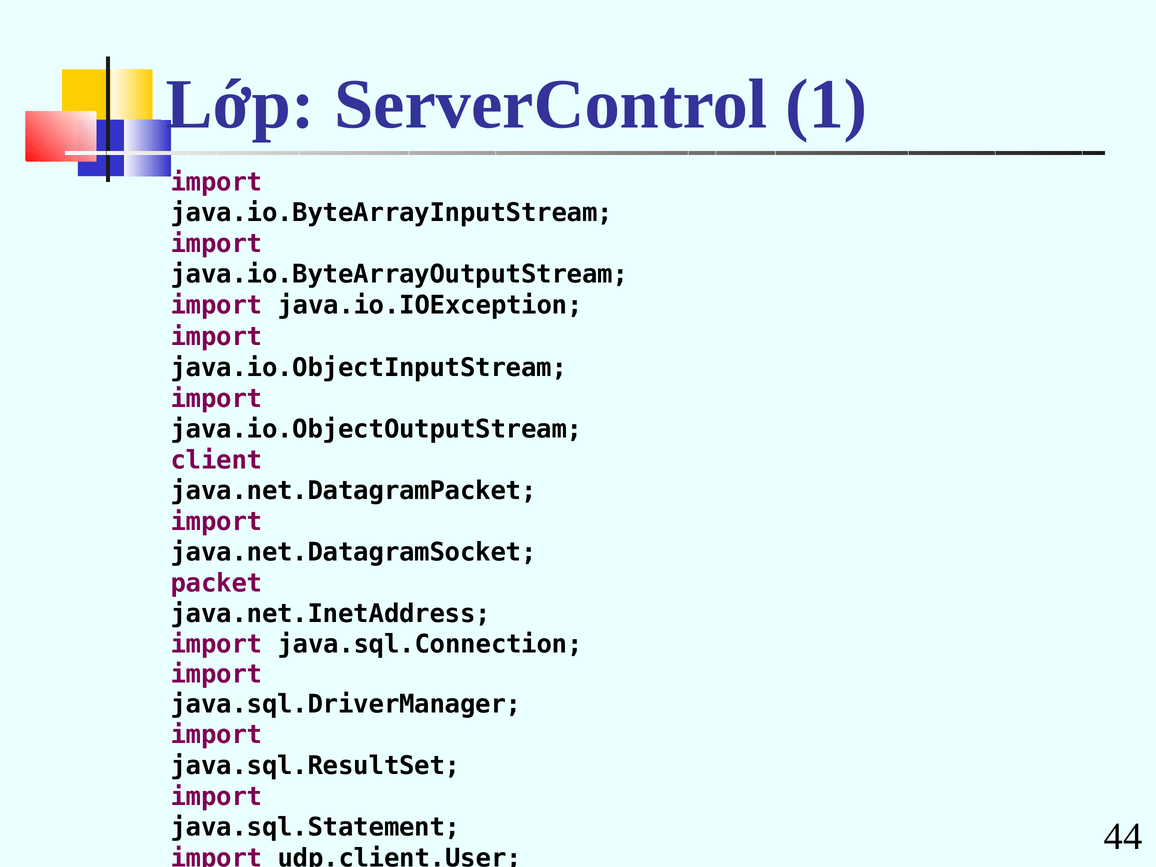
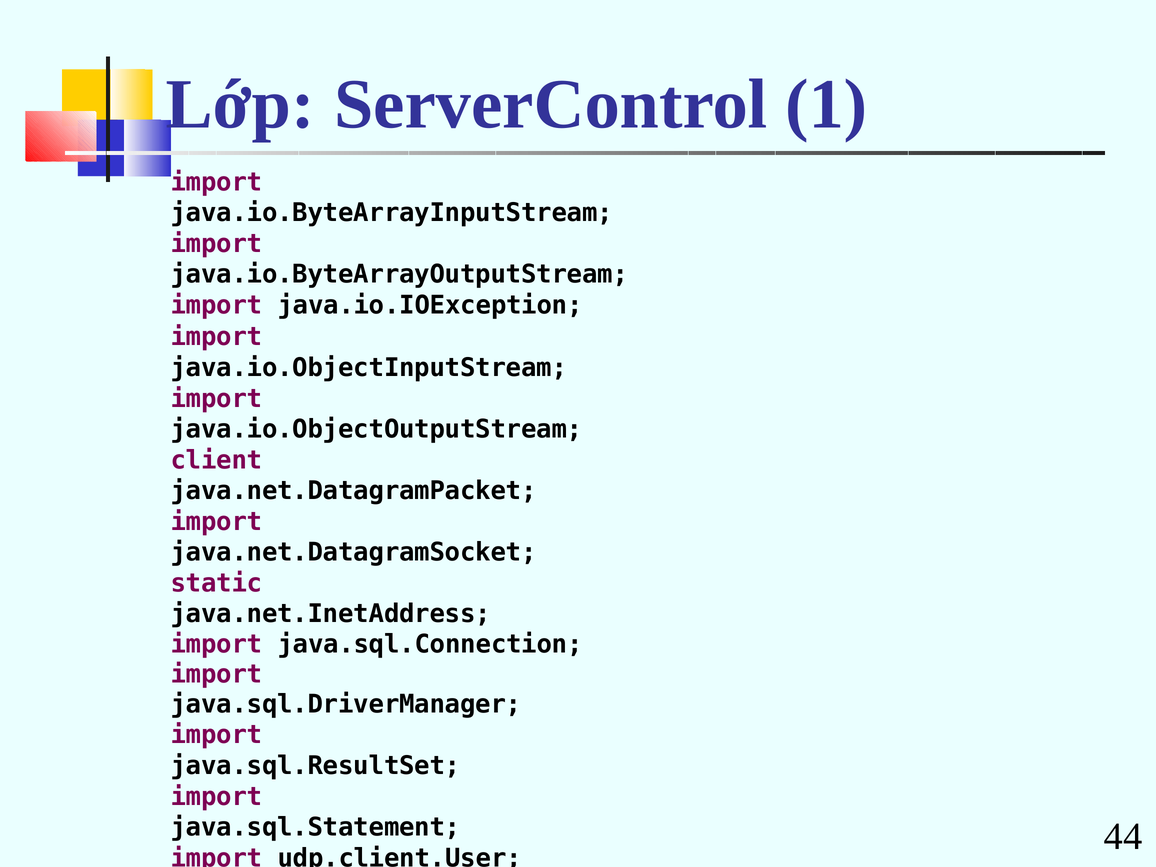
packet: packet -> static
